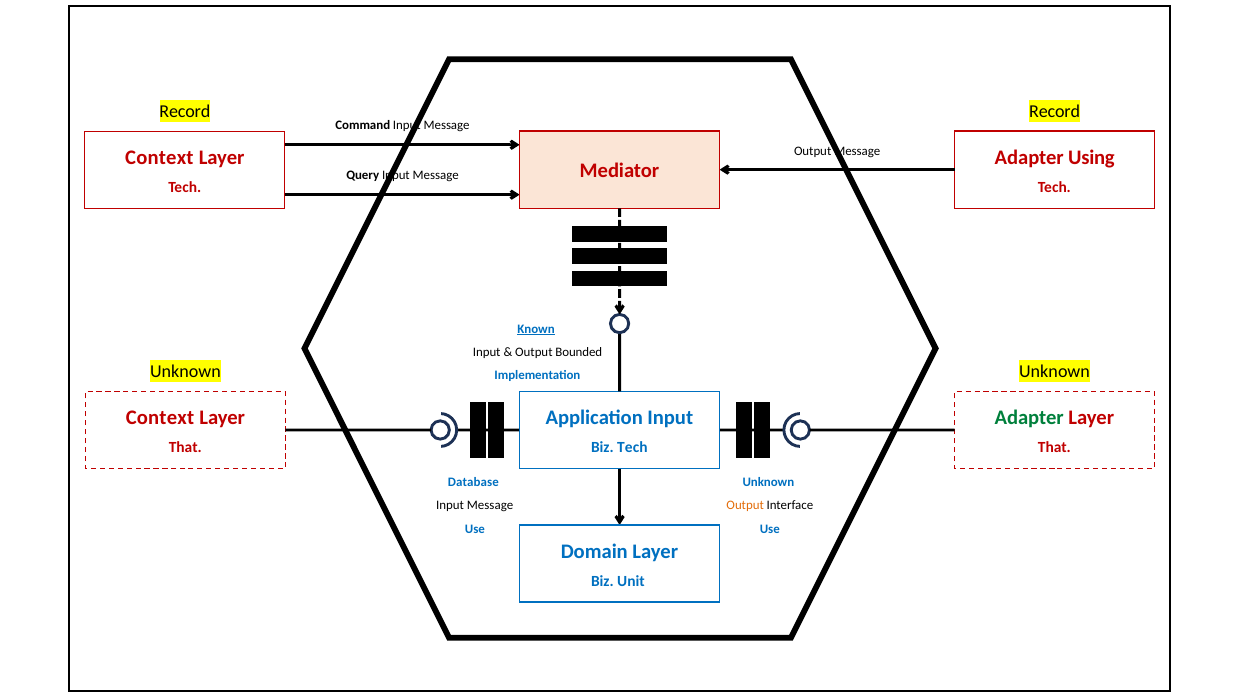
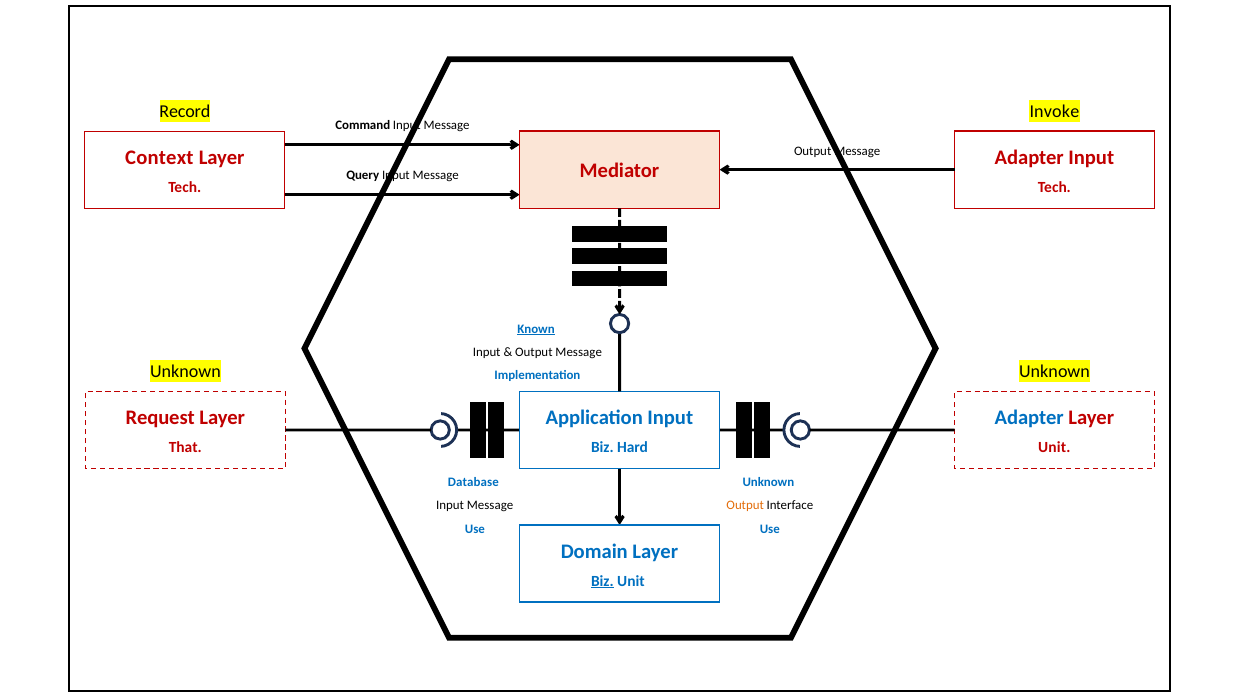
Record at (1055, 111): Record -> Invoke
Adapter Using: Using -> Input
Bounded at (579, 352): Bounded -> Message
Context at (160, 418): Context -> Request
Adapter at (1029, 418) colour: green -> blue
Biz Tech: Tech -> Hard
That at (1054, 447): That -> Unit
Biz at (602, 581) underline: none -> present
